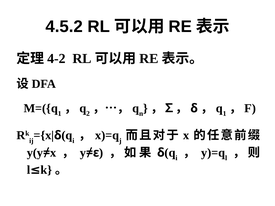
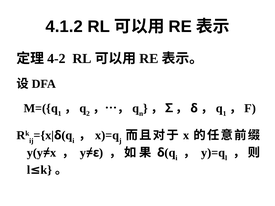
4.5.2: 4.5.2 -> 4.1.2
